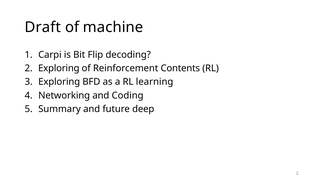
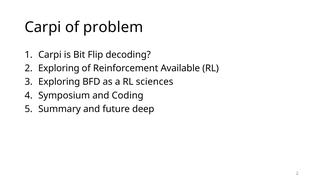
Draft at (43, 27): Draft -> Carpi
machine: machine -> problem
Contents: Contents -> Available
learning: learning -> sciences
Networking: Networking -> Symposium
